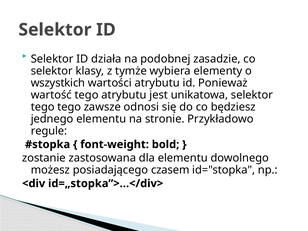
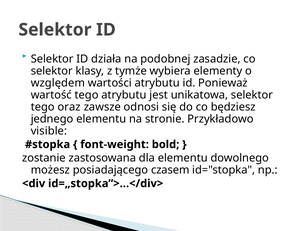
wszystkich: wszystkich -> względem
tego tego: tego -> oraz
regule: regule -> visible
